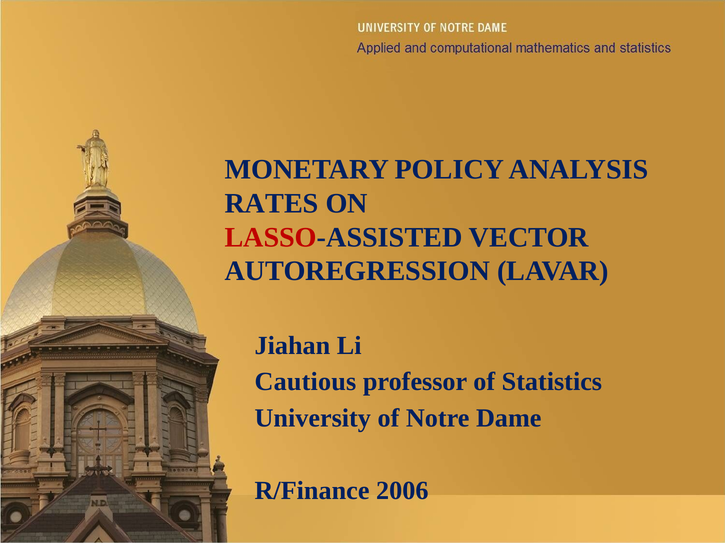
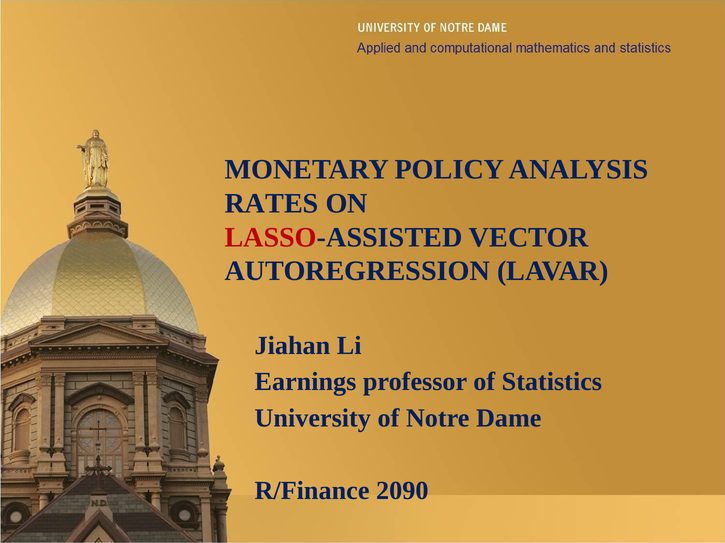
Cautious: Cautious -> Earnings
2006: 2006 -> 2090
